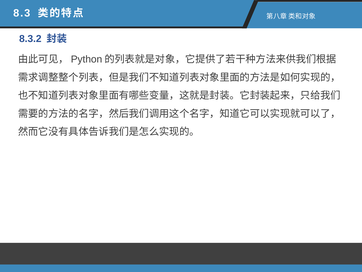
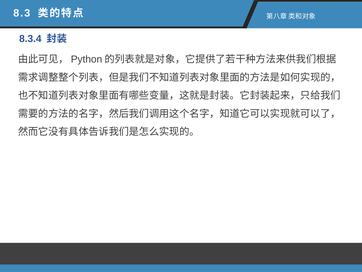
8.3.2: 8.3.2 -> 8.3.4
